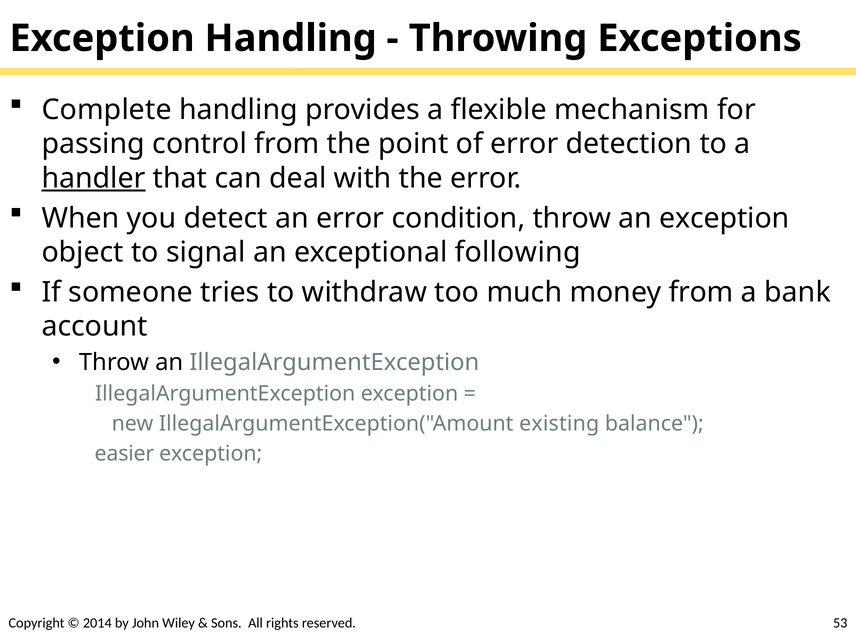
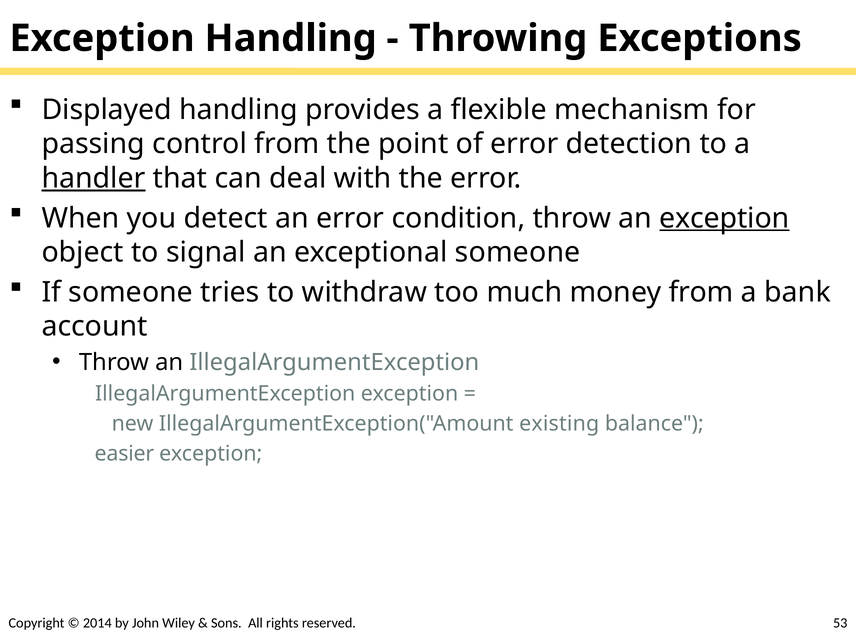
Complete: Complete -> Displayed
exception at (724, 218) underline: none -> present
exceptional following: following -> someone
